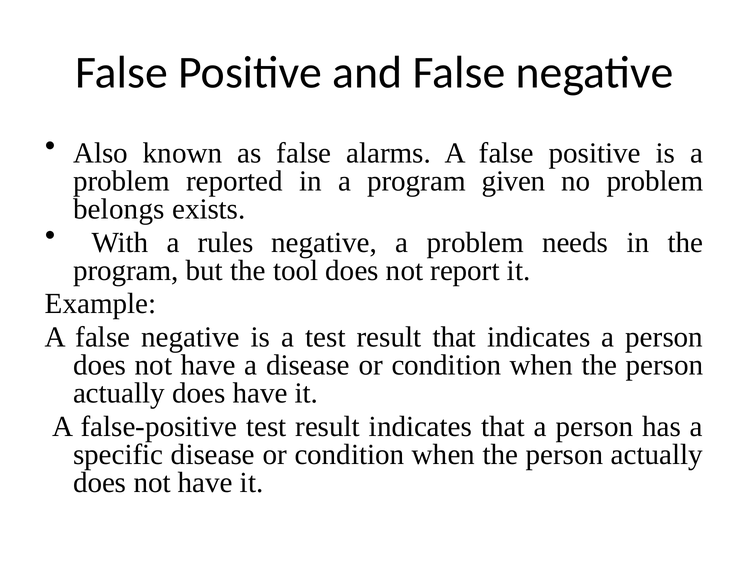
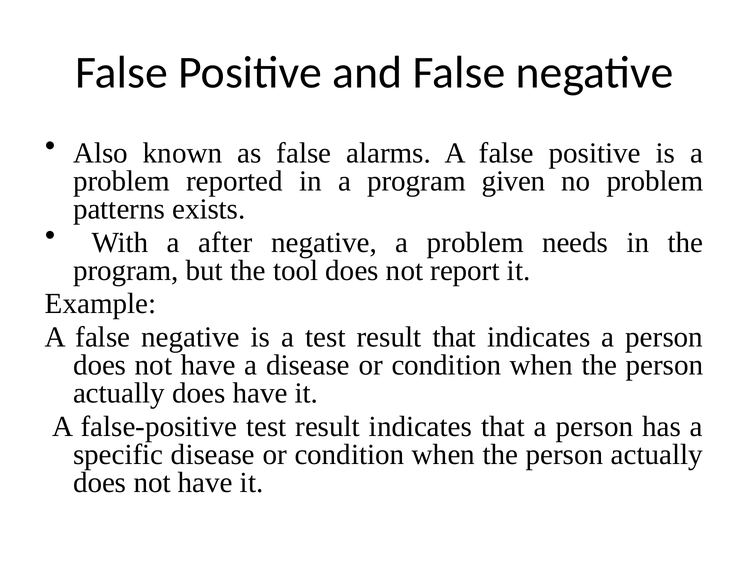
belongs: belongs -> patterns
rules: rules -> after
